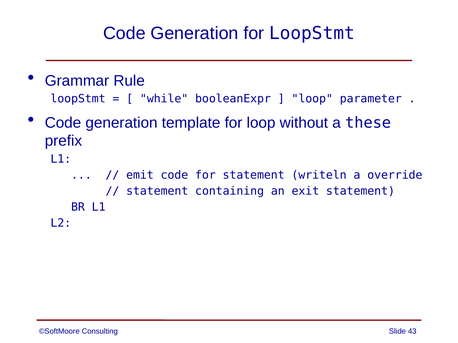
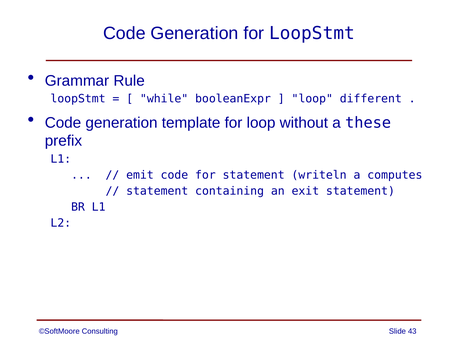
parameter: parameter -> different
override: override -> computes
